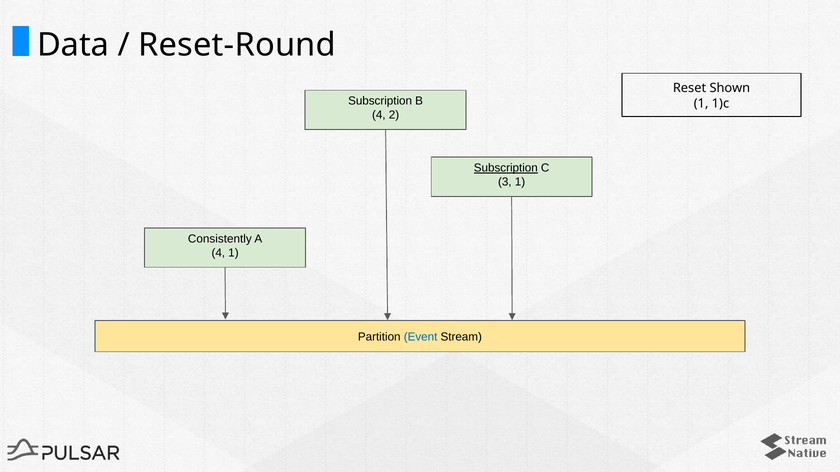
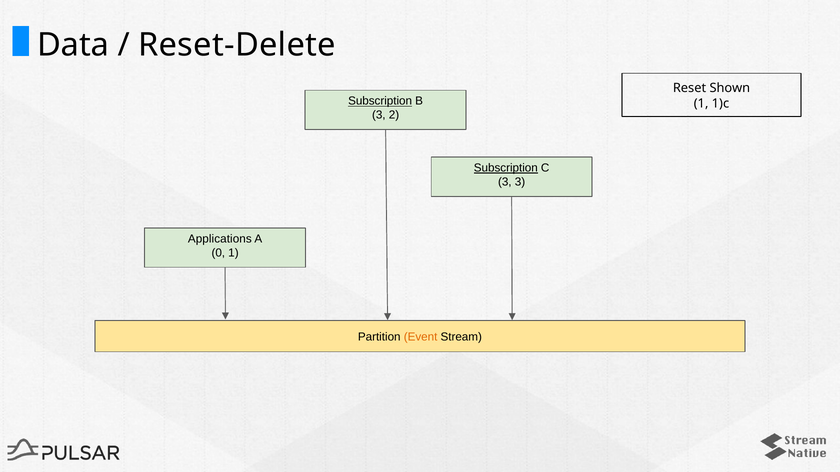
Reset-Round: Reset-Round -> Reset-Delete
Subscription at (380, 101) underline: none -> present
4 at (379, 115): 4 -> 3
3 1: 1 -> 3
Consistently: Consistently -> Applications
4 at (218, 253): 4 -> 0
Event colour: blue -> orange
